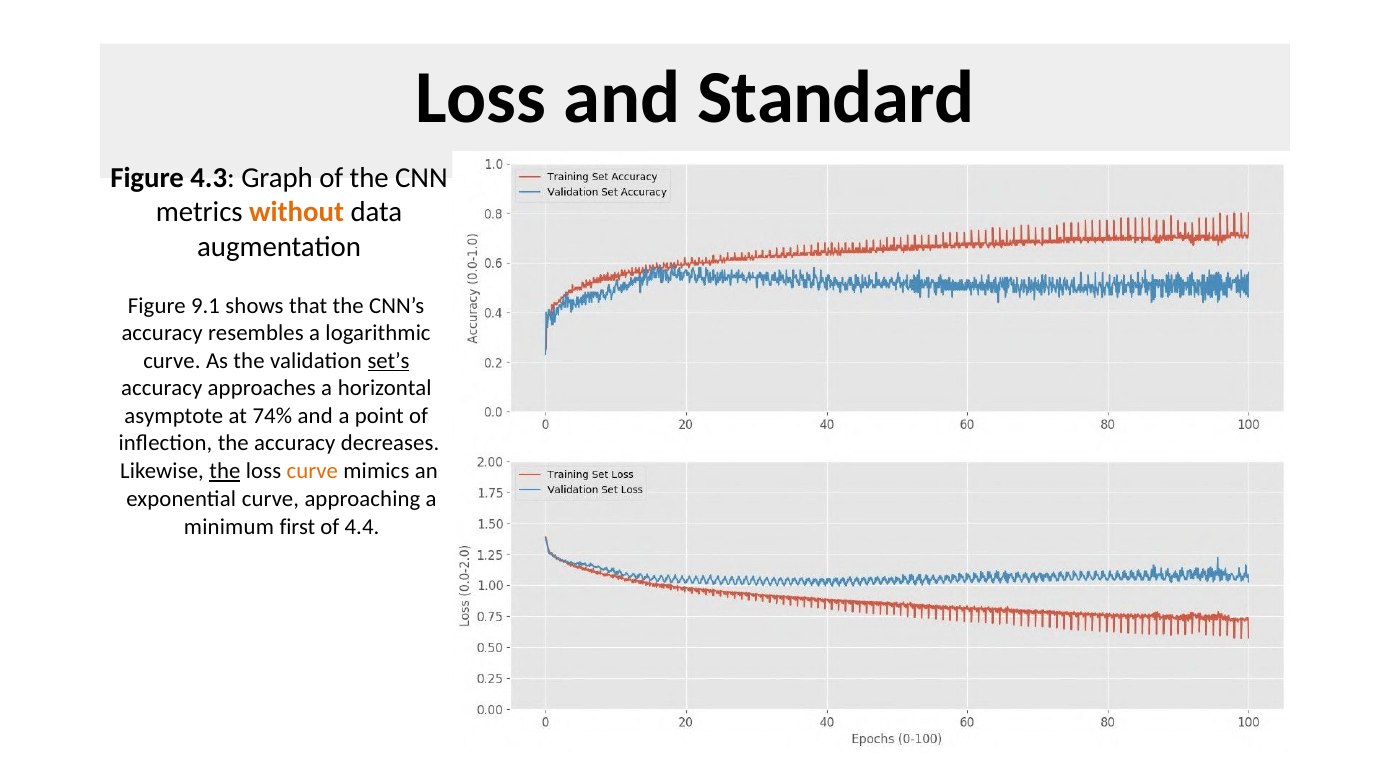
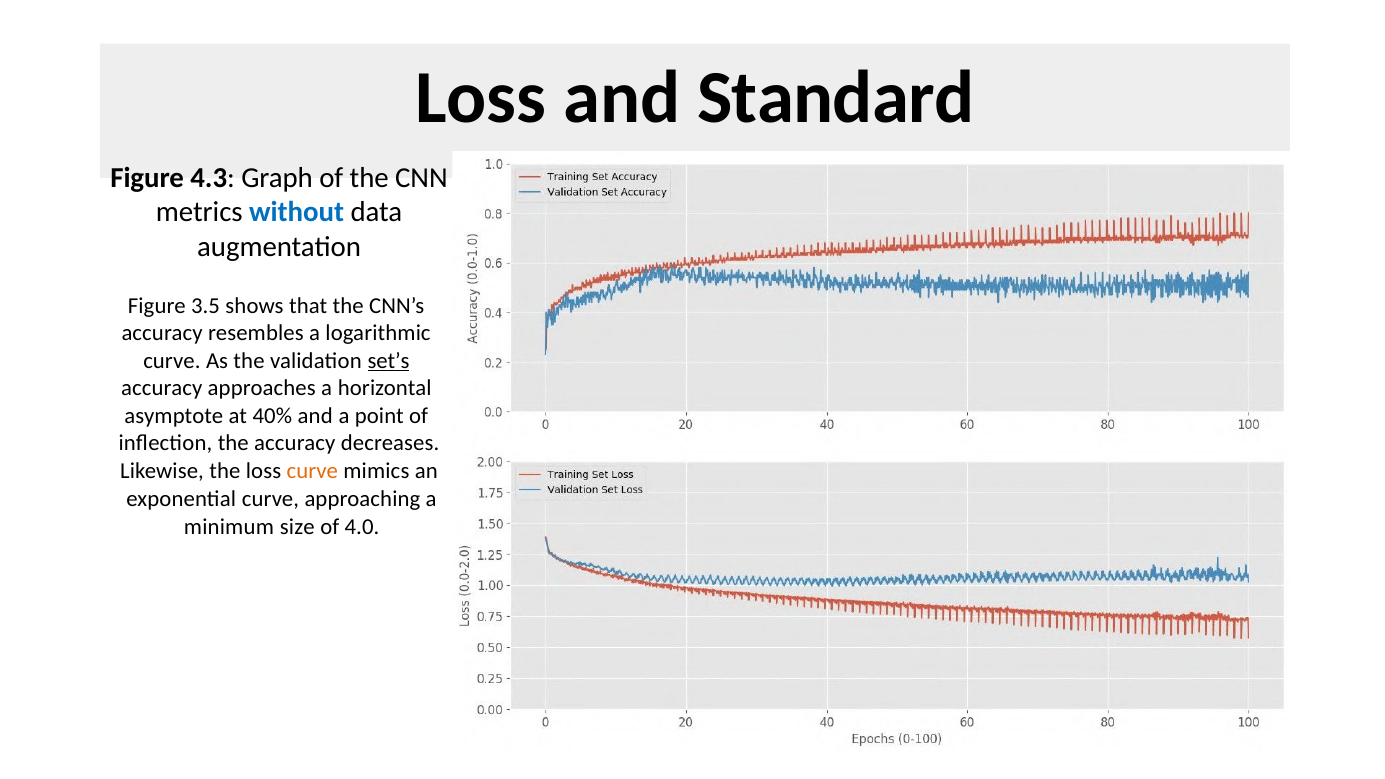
without colour: orange -> blue
9.1: 9.1 -> 3.5
74%: 74% -> 40%
the at (225, 471) underline: present -> none
first: first -> size
4.4: 4.4 -> 4.0
